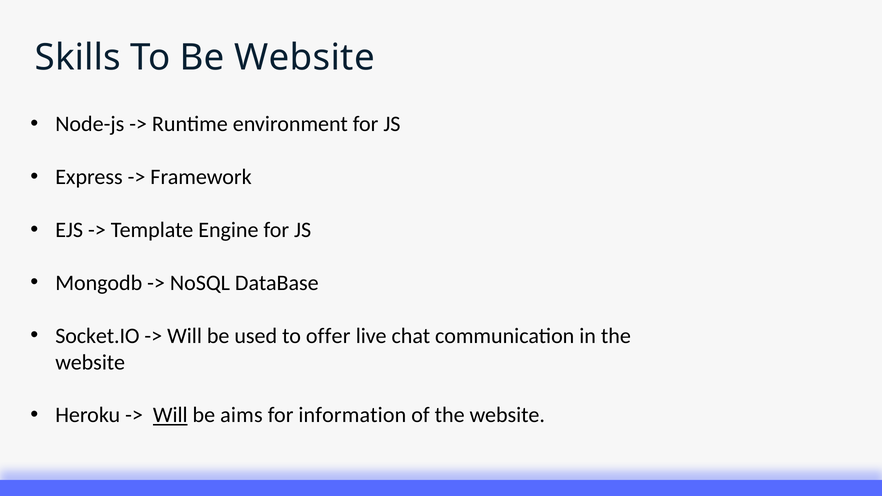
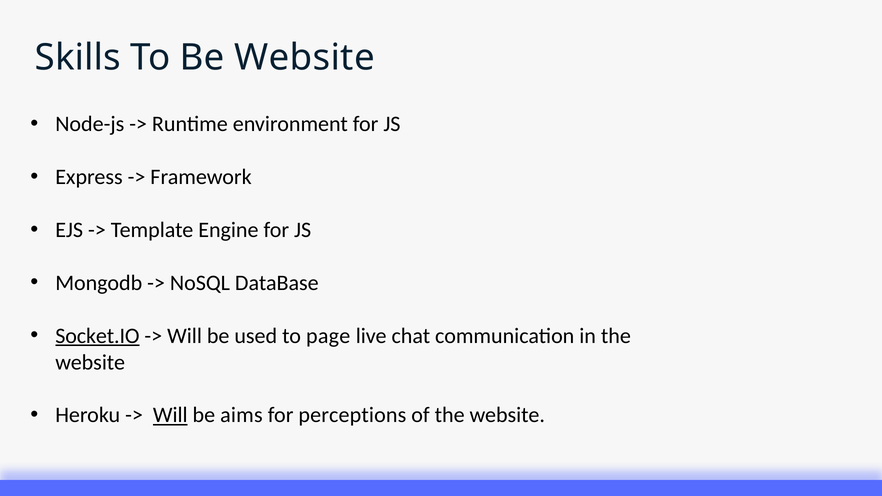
Socket.IO underline: none -> present
offer: offer -> page
information: information -> perceptions
